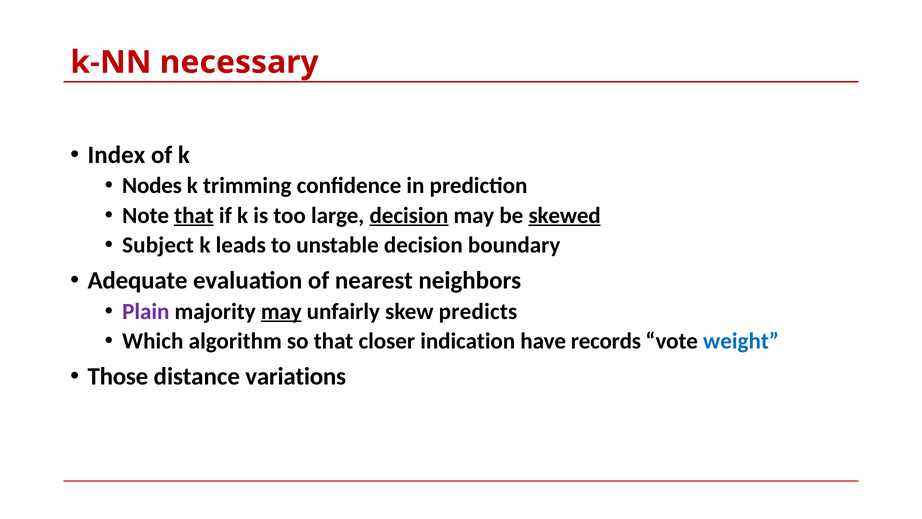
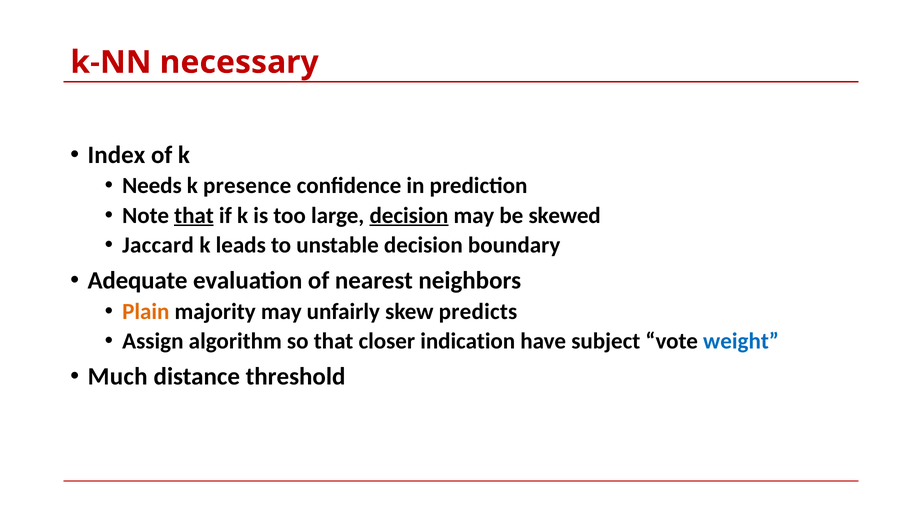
Nodes: Nodes -> Needs
trimming: trimming -> presence
skewed underline: present -> none
Subject: Subject -> Jaccard
Plain colour: purple -> orange
may at (281, 311) underline: present -> none
Which: Which -> Assign
records: records -> subject
Those: Those -> Much
variations: variations -> threshold
